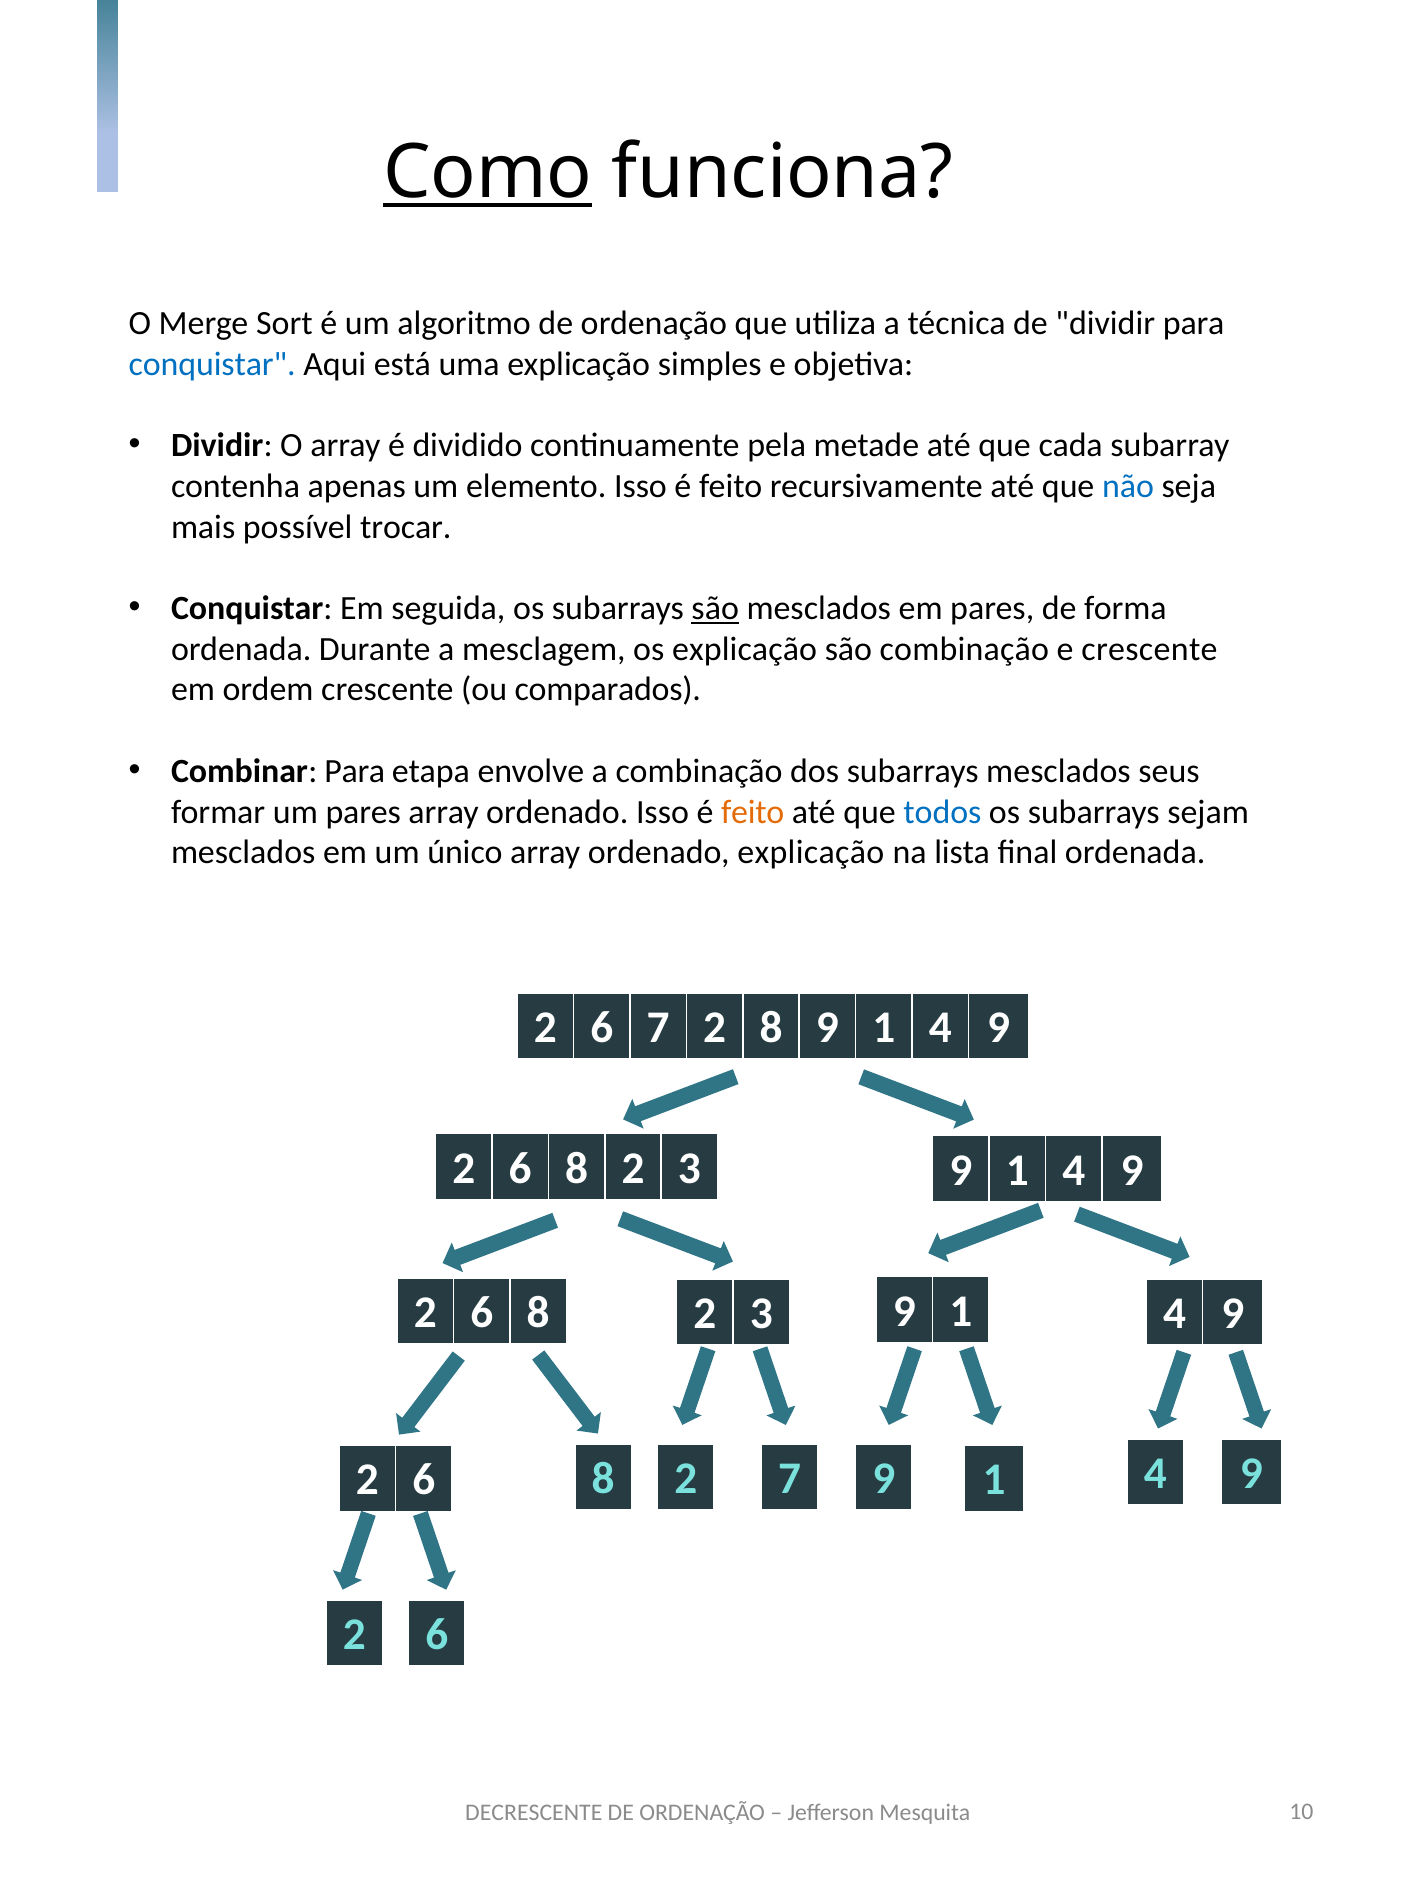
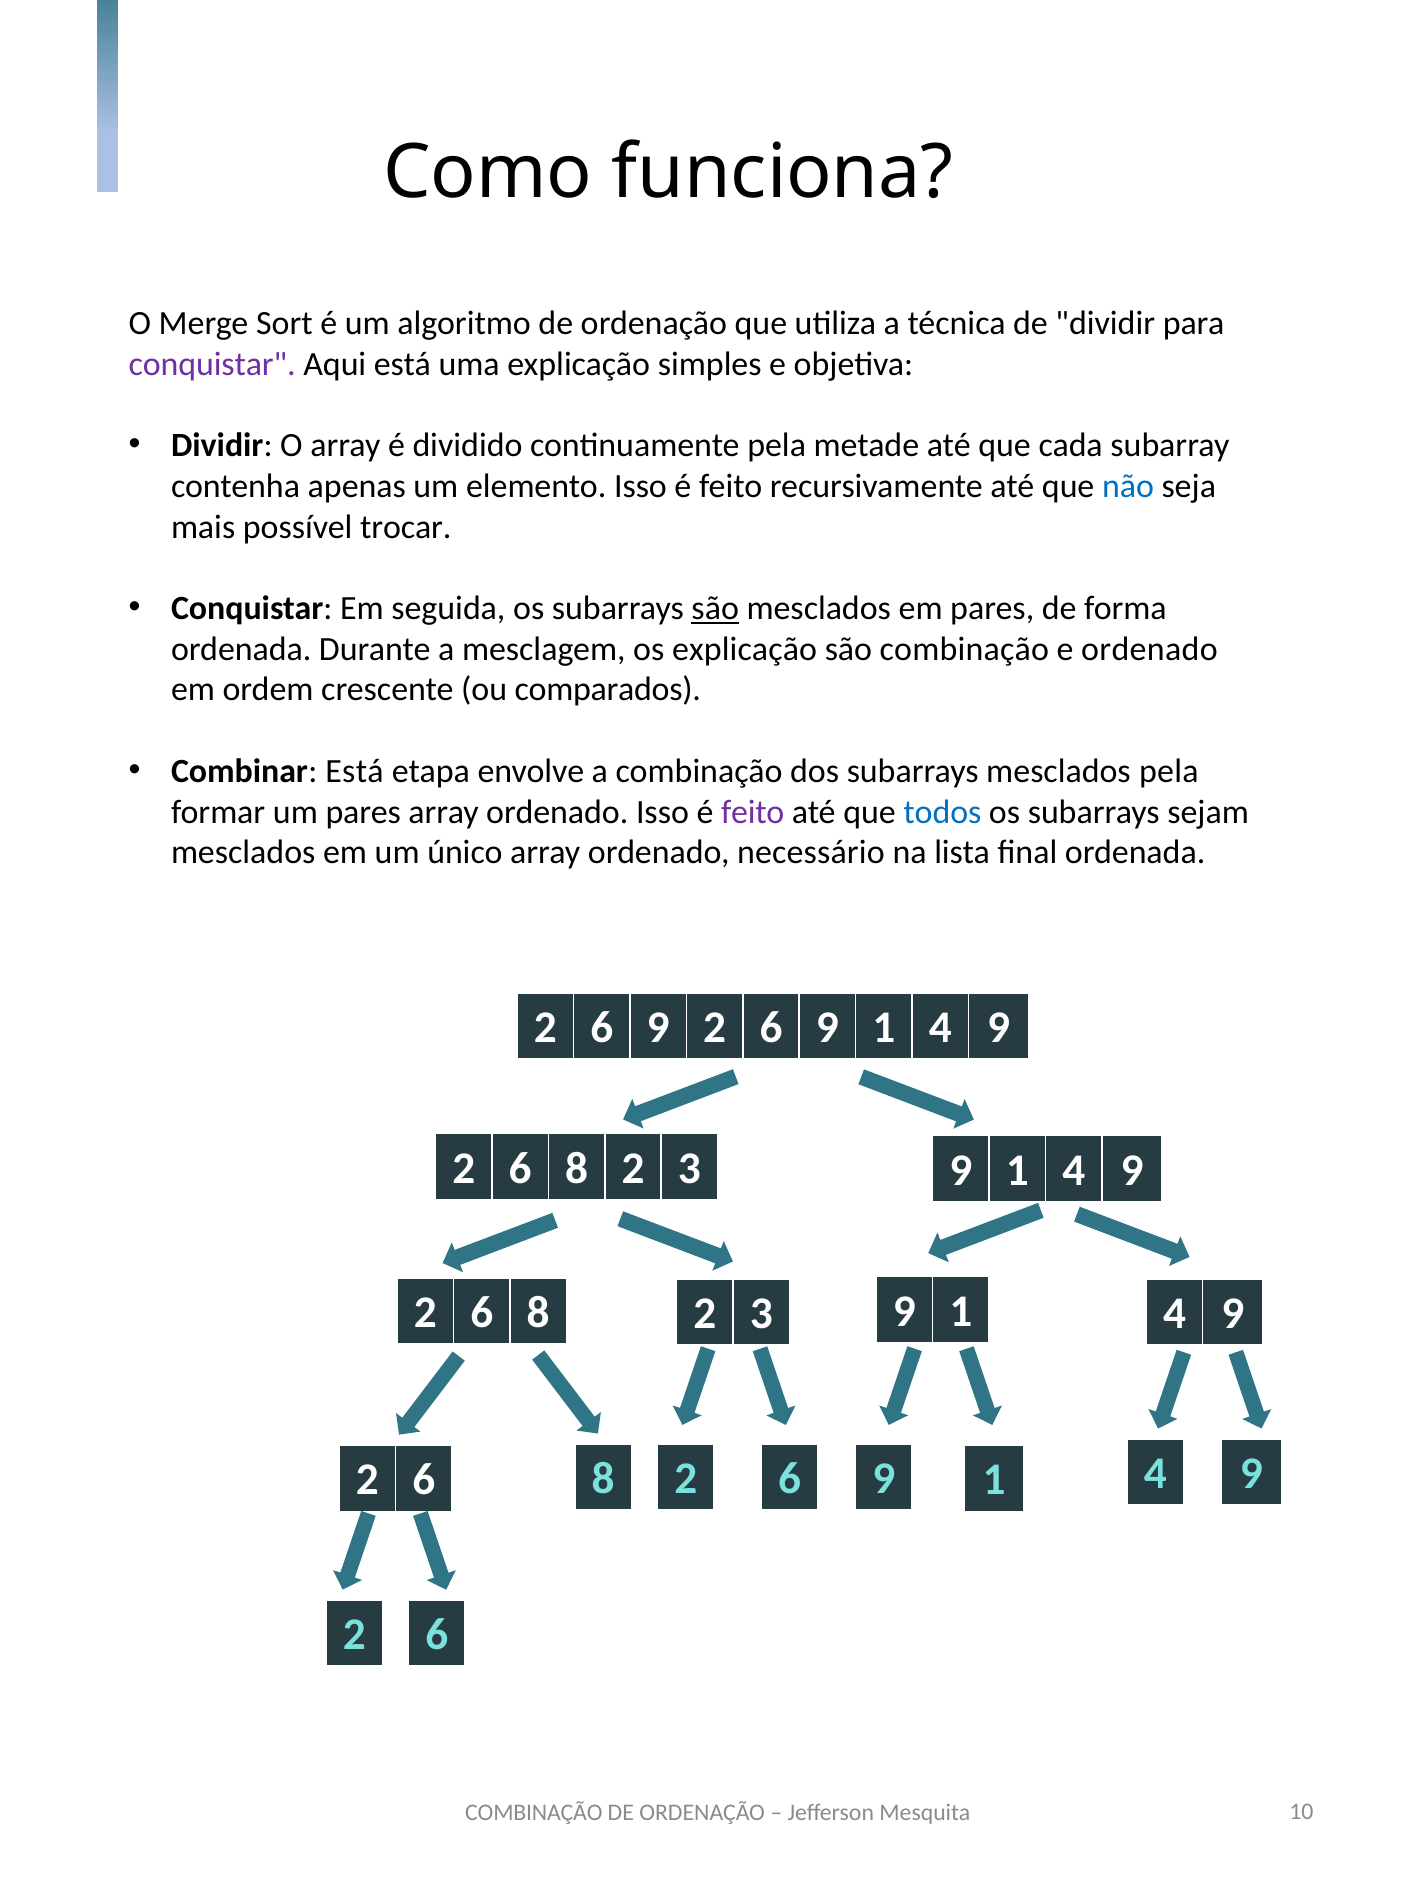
Como underline: present -> none
conquistar at (212, 364) colour: blue -> purple
e crescente: crescente -> ordenado
Combinar Para: Para -> Está
mesclados seus: seus -> pela
feito at (753, 812) colour: orange -> purple
ordenado explicação: explicação -> necessário
7 at (658, 1028): 7 -> 9
8 at (771, 1028): 8 -> 6
8 2 7: 7 -> 6
DECRESCENTE at (534, 1813): DECRESCENTE -> COMBINAÇÃO
